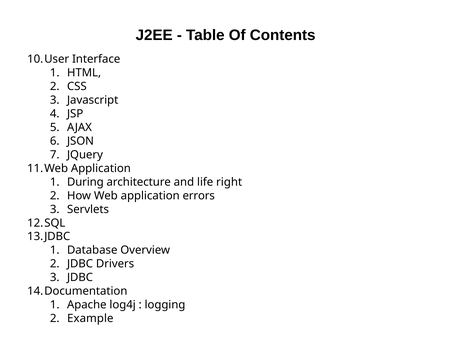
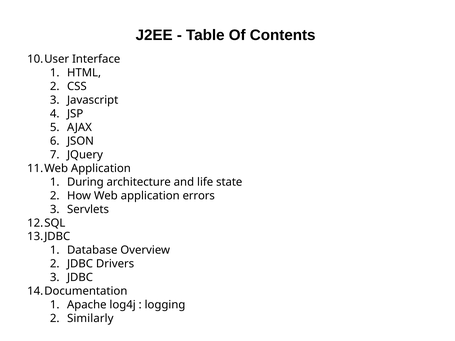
right: right -> state
Example: Example -> Similarly
